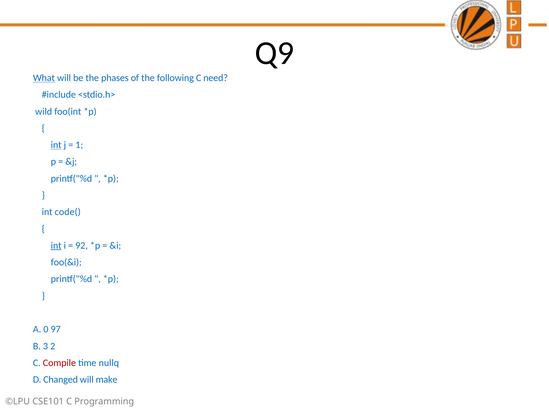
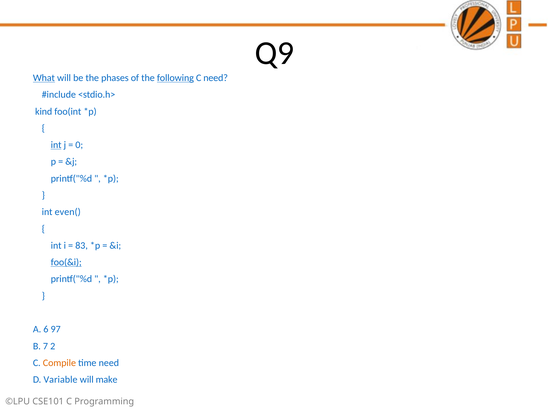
following underline: none -> present
wild: wild -> kind
1: 1 -> 0
code(: code( -> even(
int at (56, 246) underline: present -> none
92: 92 -> 83
foo(&i underline: none -> present
0: 0 -> 6
3: 3 -> 7
Compile colour: red -> orange
time nullq: nullq -> need
Changed: Changed -> Variable
